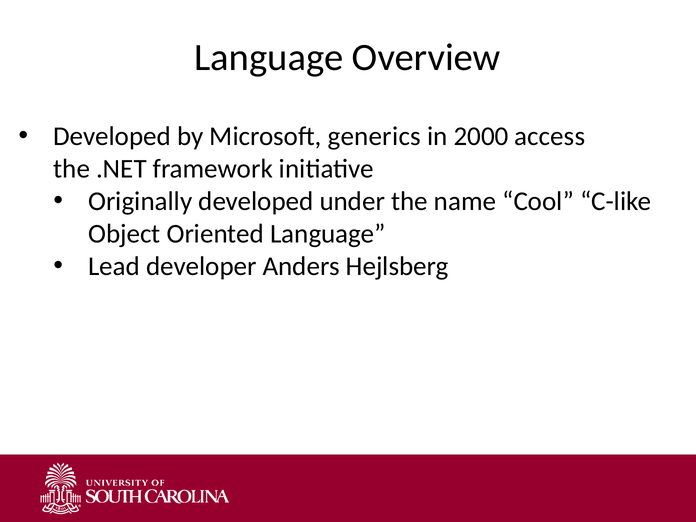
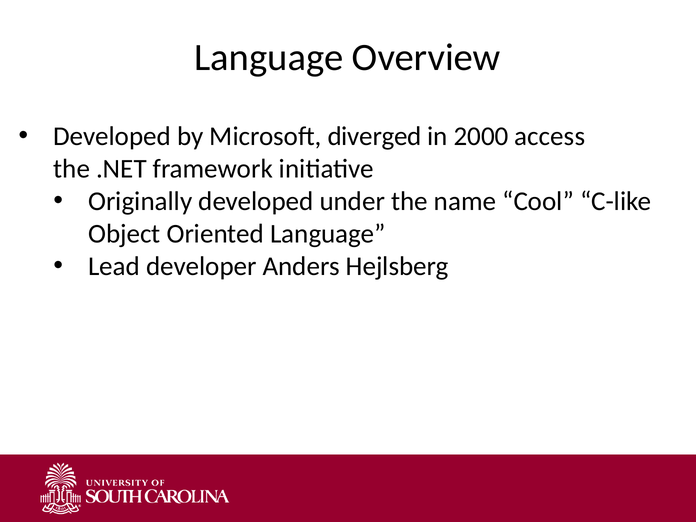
generics: generics -> diverged
